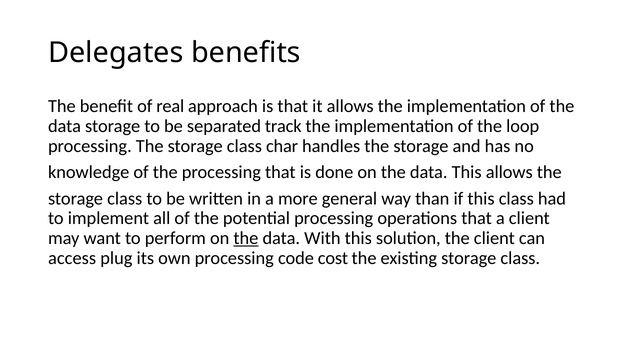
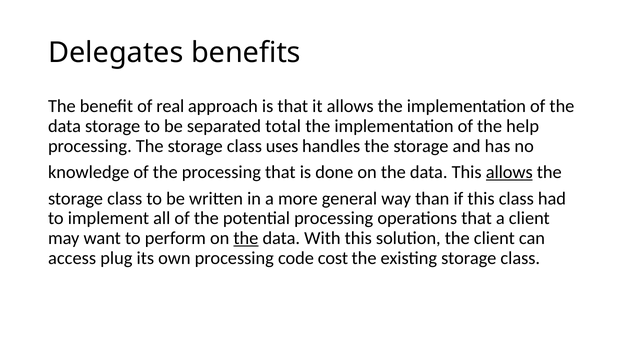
track: track -> total
loop: loop -> help
char: char -> uses
allows at (509, 172) underline: none -> present
